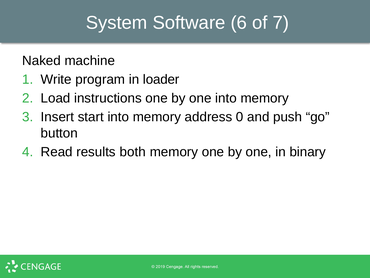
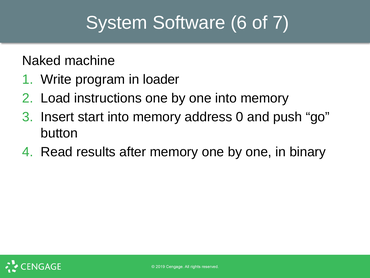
both: both -> after
